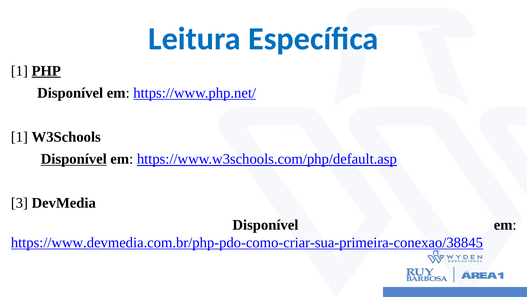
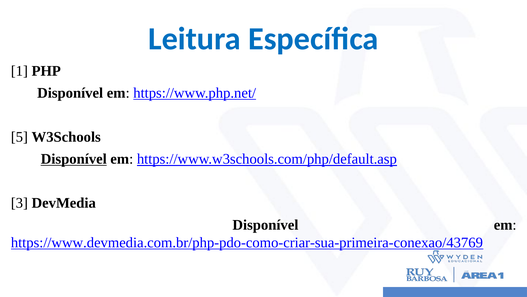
PHP underline: present -> none
1 at (19, 137): 1 -> 5
https://www.devmedia.com.br/php-pdo-como-criar-sua-primeira-conexao/38845: https://www.devmedia.com.br/php-pdo-como-criar-sua-primeira-conexao/38845 -> https://www.devmedia.com.br/php-pdo-como-criar-sua-primeira-conexao/43769
